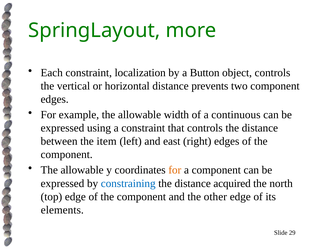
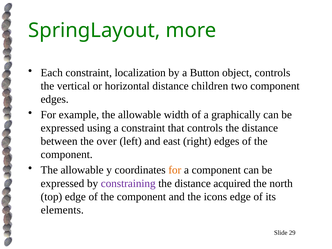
prevents: prevents -> children
continuous: continuous -> graphically
item: item -> over
constraining colour: blue -> purple
other: other -> icons
